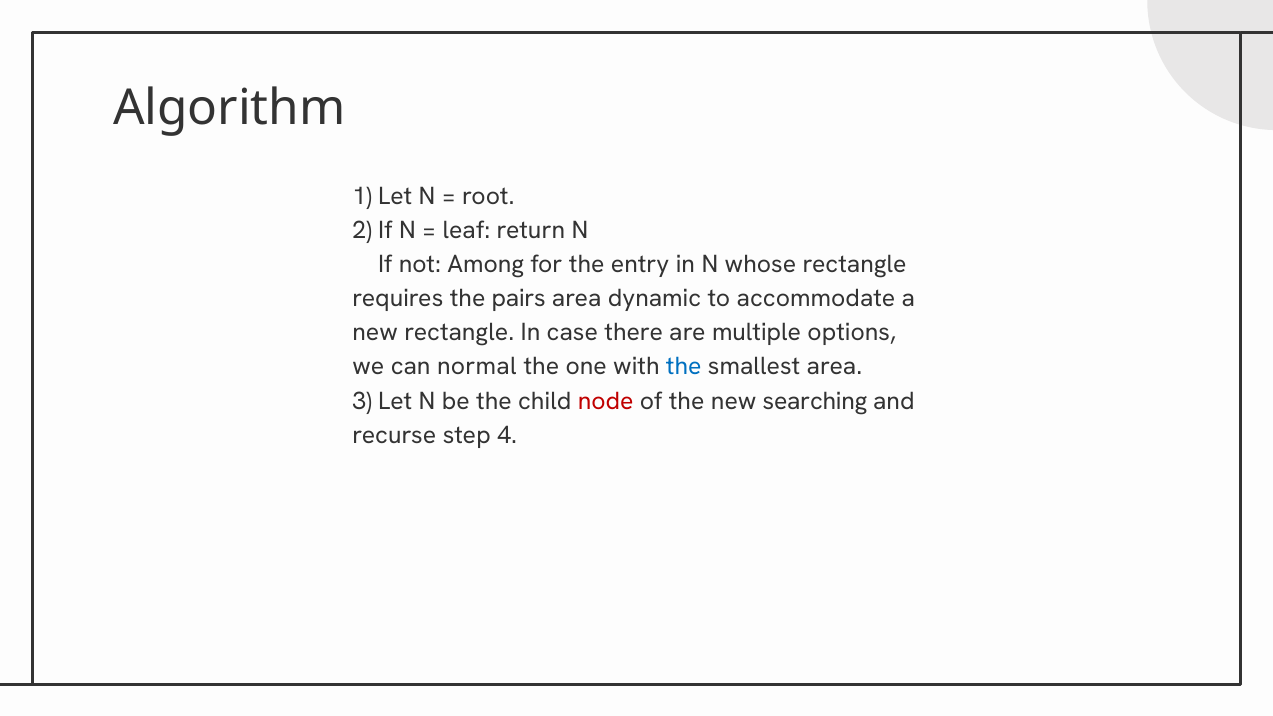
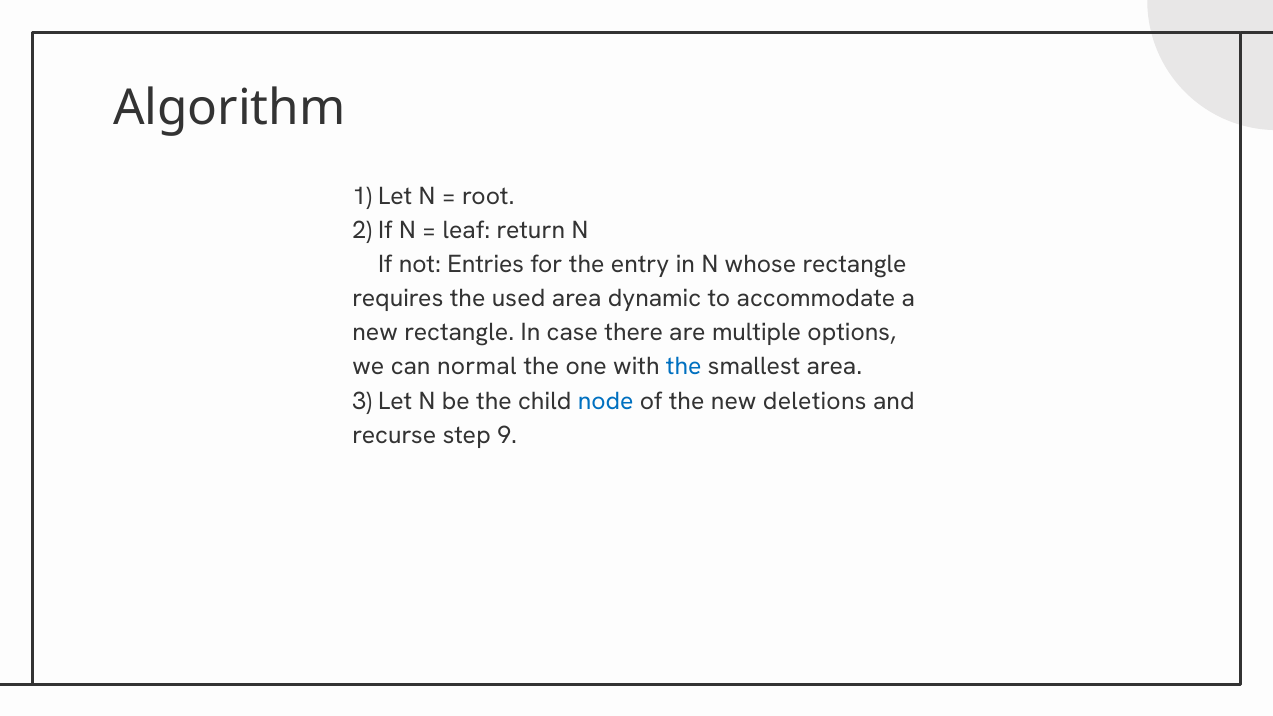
Among: Among -> Entries
pairs: pairs -> used
node colour: red -> blue
searching: searching -> deletions
4: 4 -> 9
